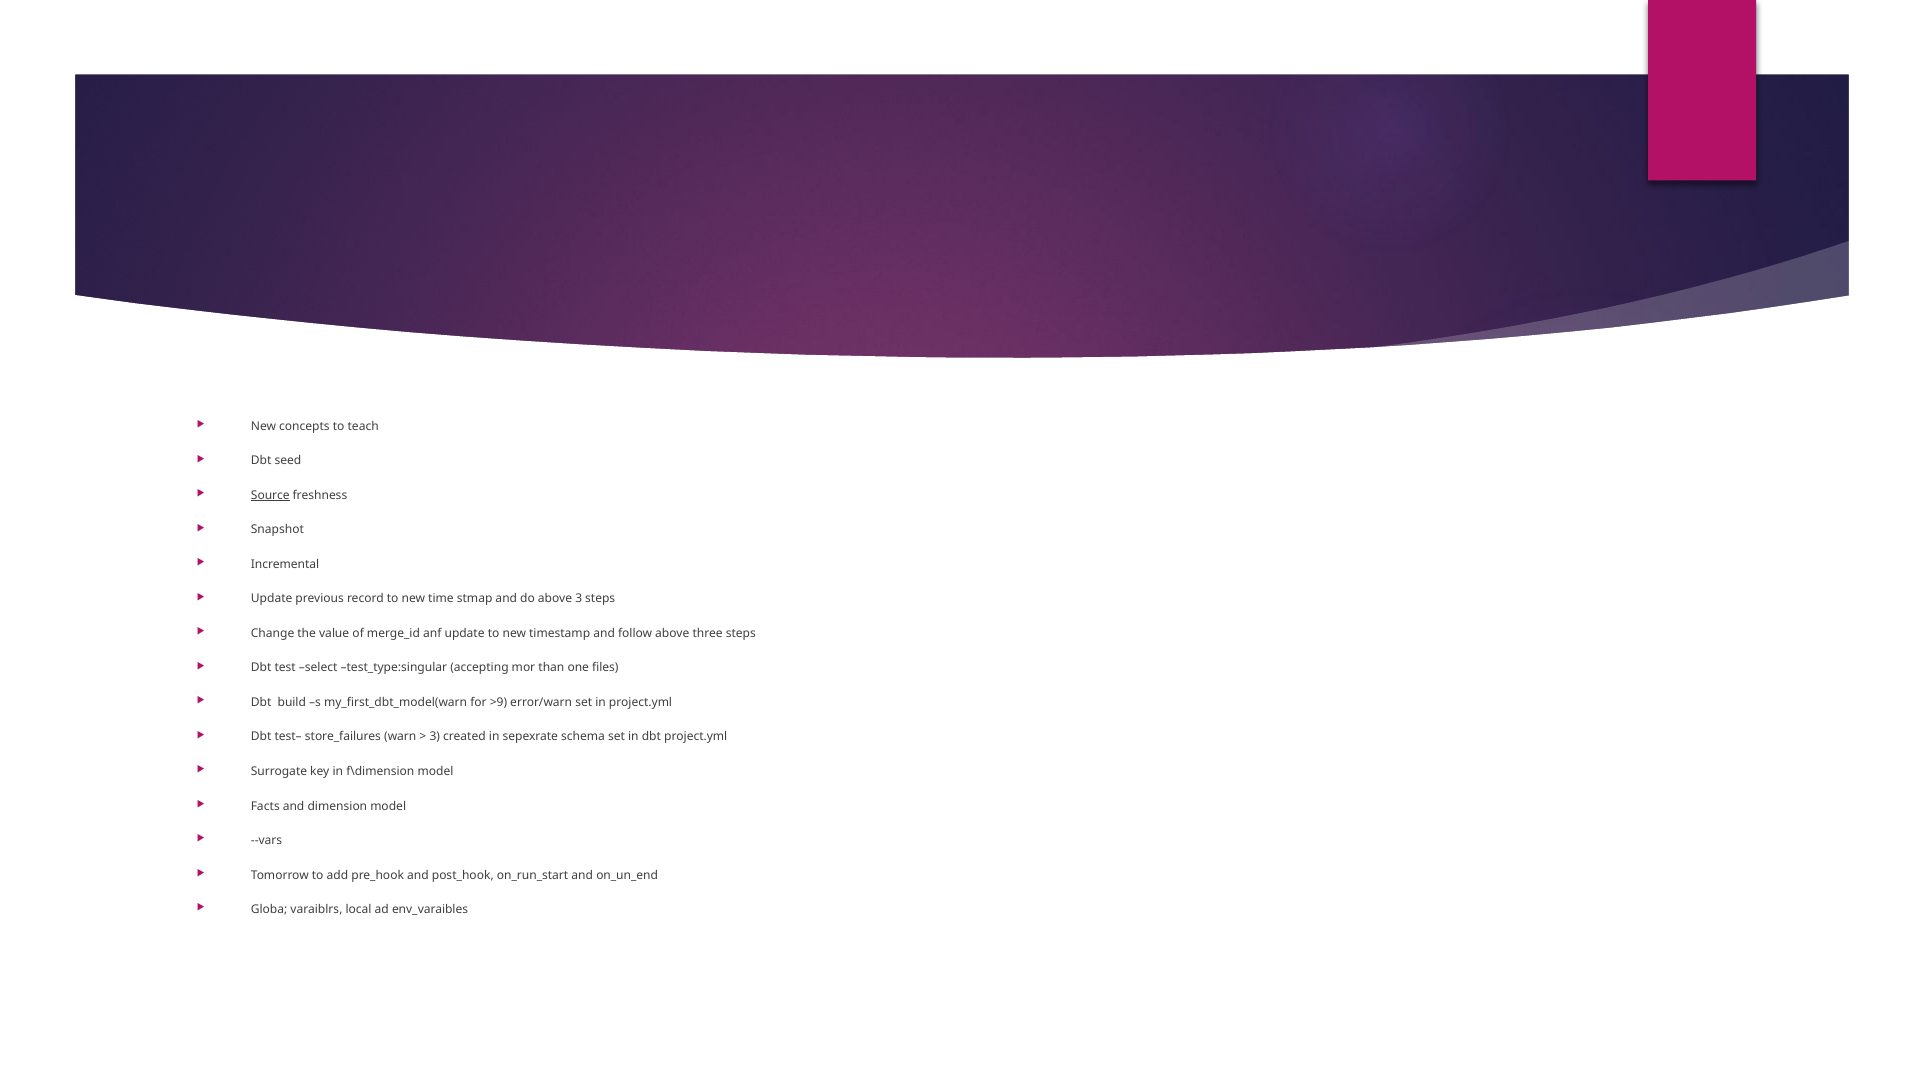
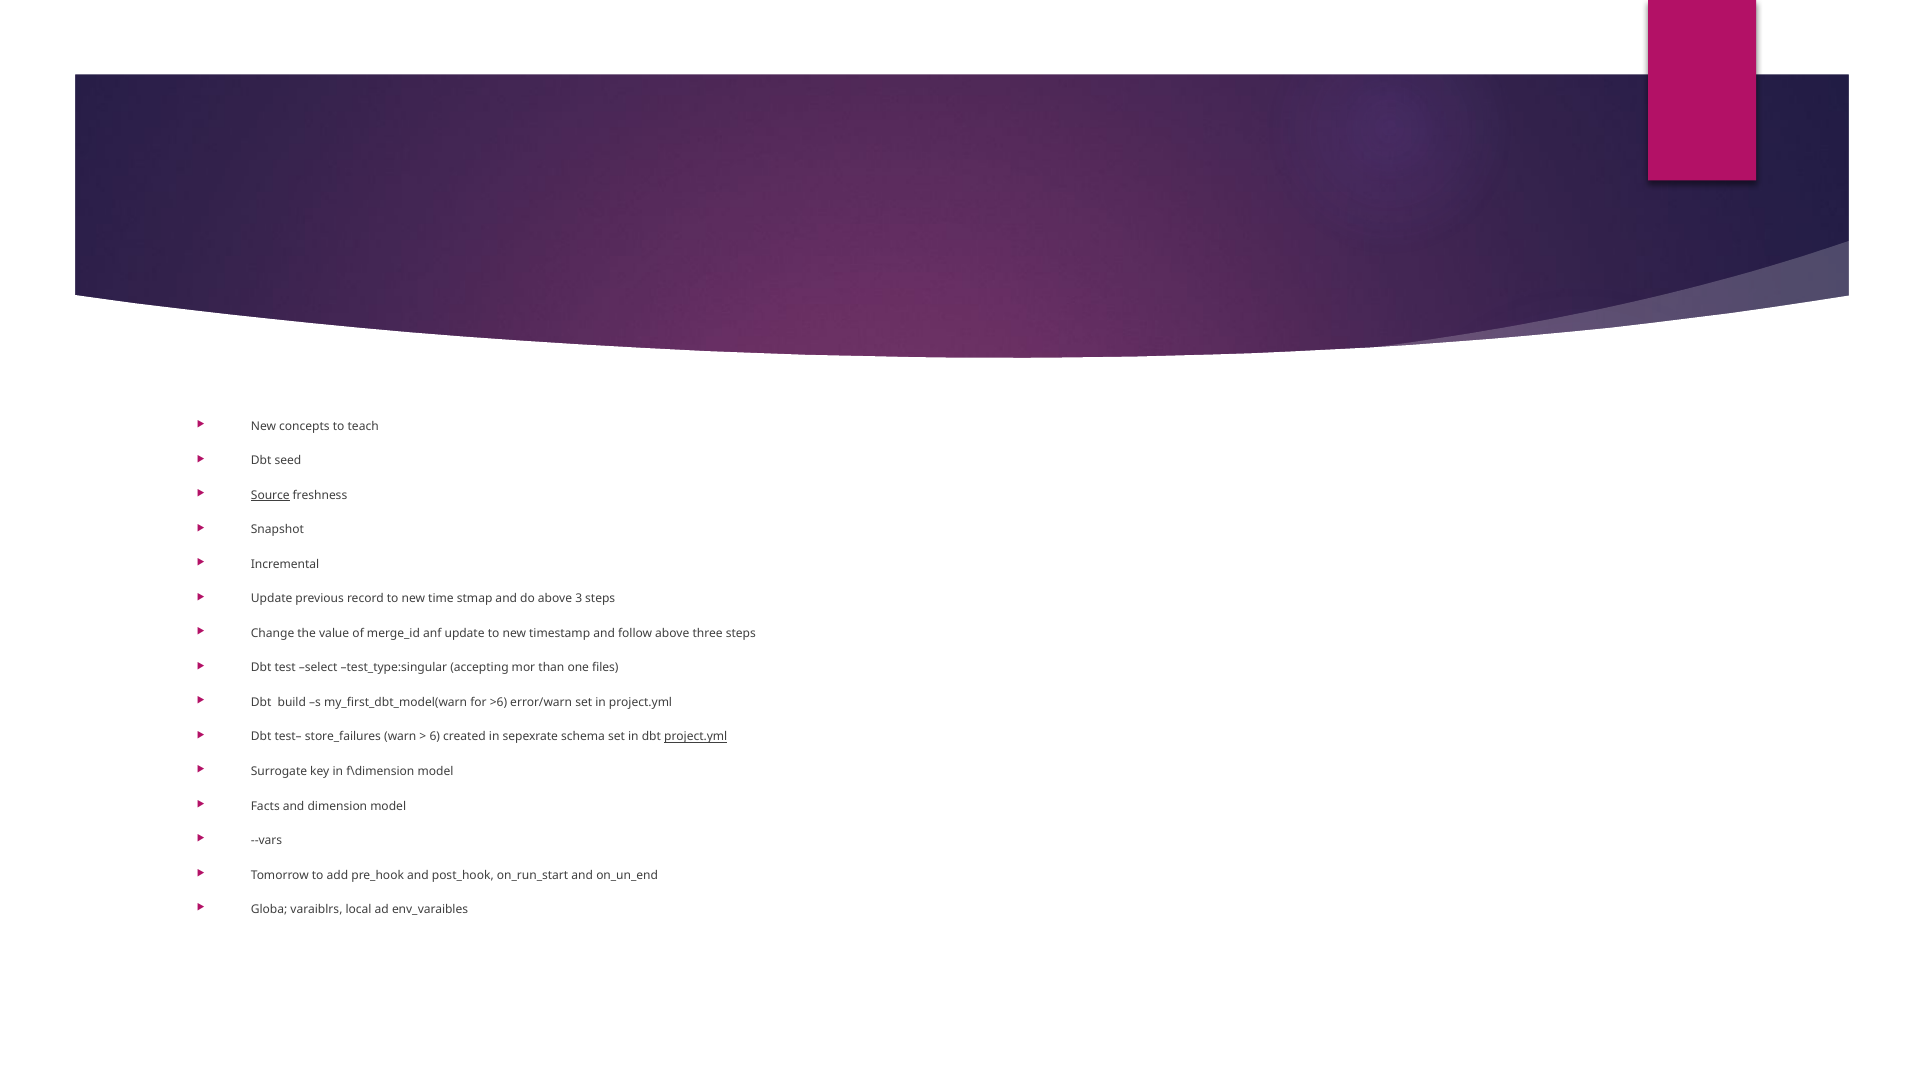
>9: >9 -> >6
3 at (435, 737): 3 -> 6
project.yml at (696, 737) underline: none -> present
